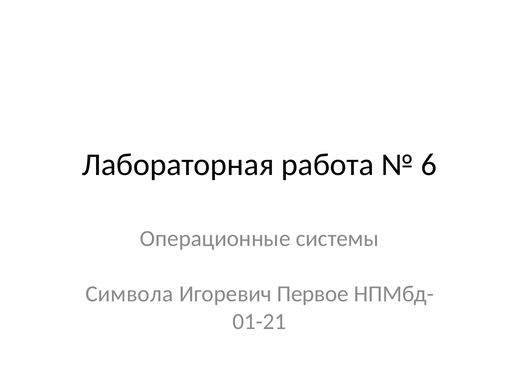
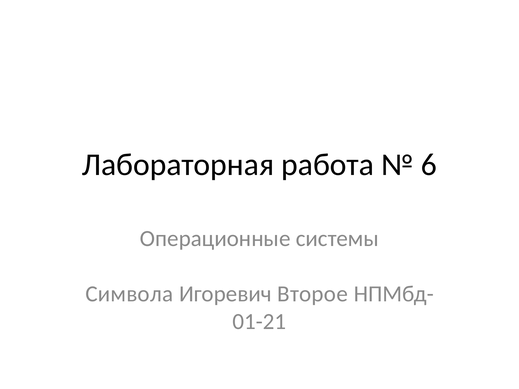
Первое: Первое -> Второе
